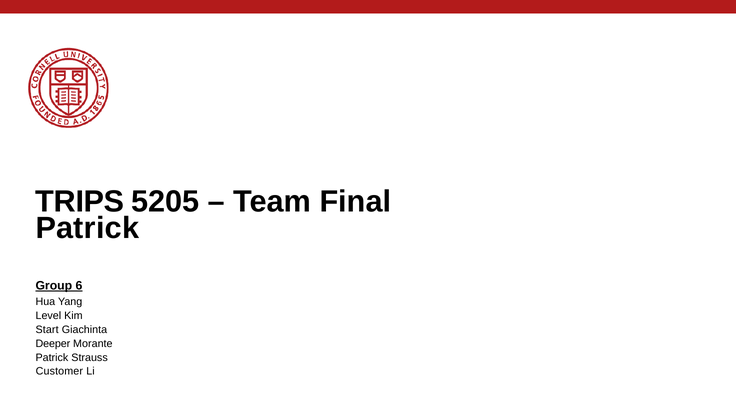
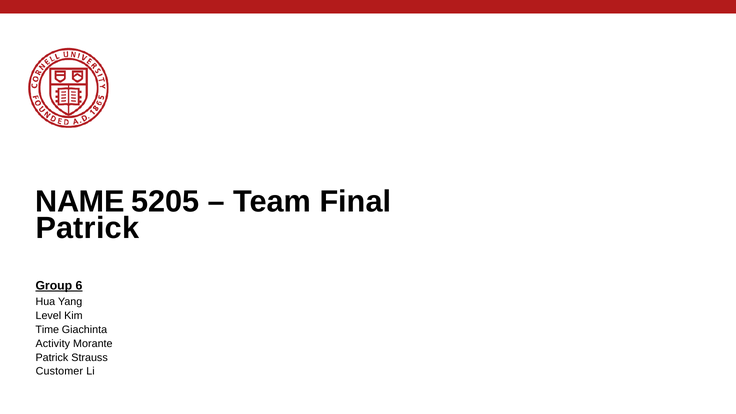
TRIPS: TRIPS -> NAME
Start: Start -> Time
Deeper: Deeper -> Activity
